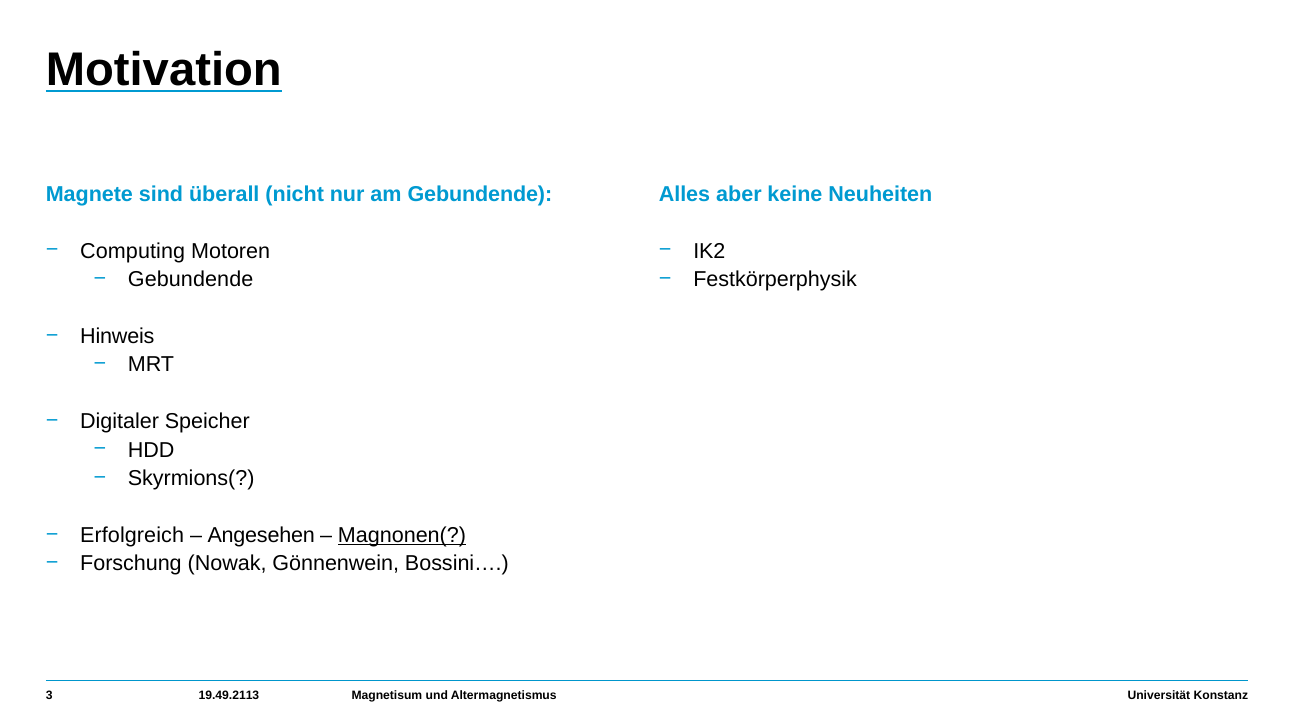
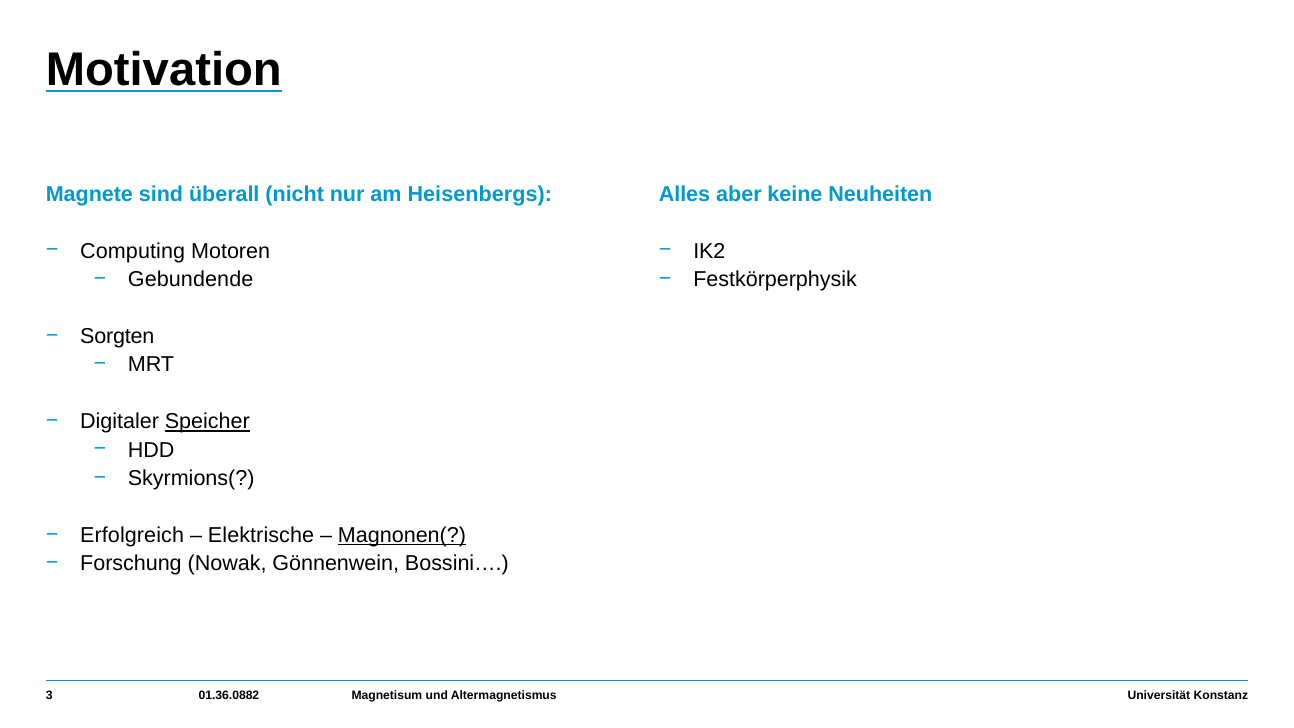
am Gebundende: Gebundende -> Heisenbergs
Hinweis: Hinweis -> Sorgten
Speicher underline: none -> present
Angesehen: Angesehen -> Elektrische
19.49.2113: 19.49.2113 -> 01.36.0882
